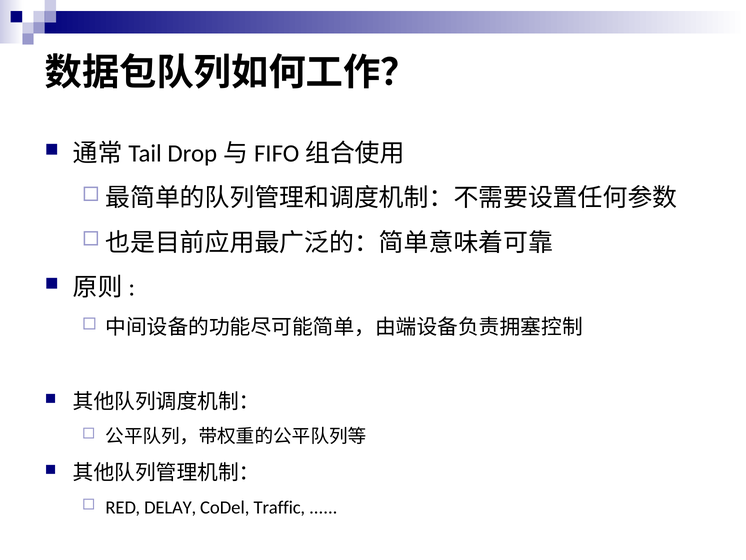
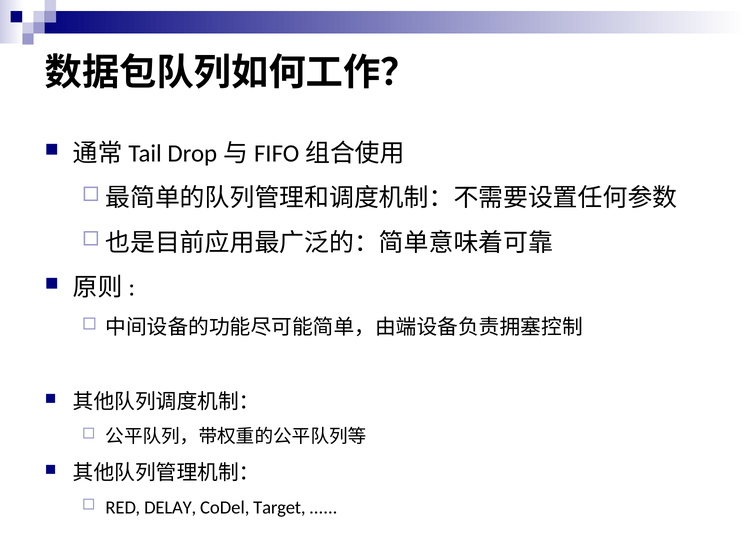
Traffic: Traffic -> Target
